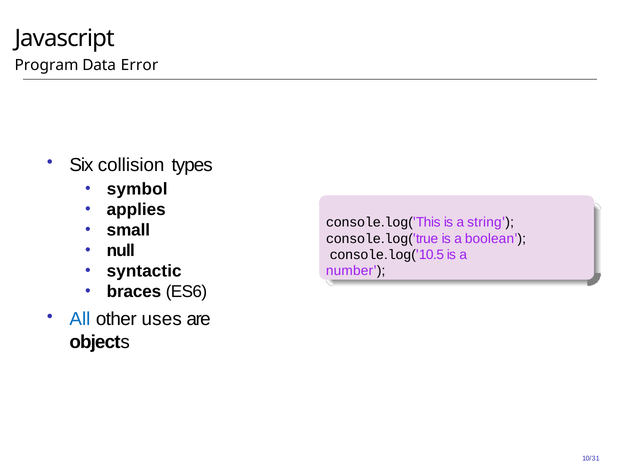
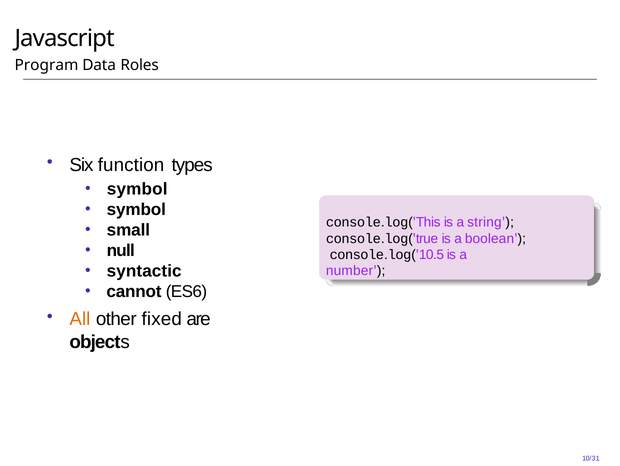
Error: Error -> Roles
collision: collision -> function
applies at (136, 209): applies -> symbol
braces: braces -> cannot
All colour: blue -> orange
uses: uses -> fixed
